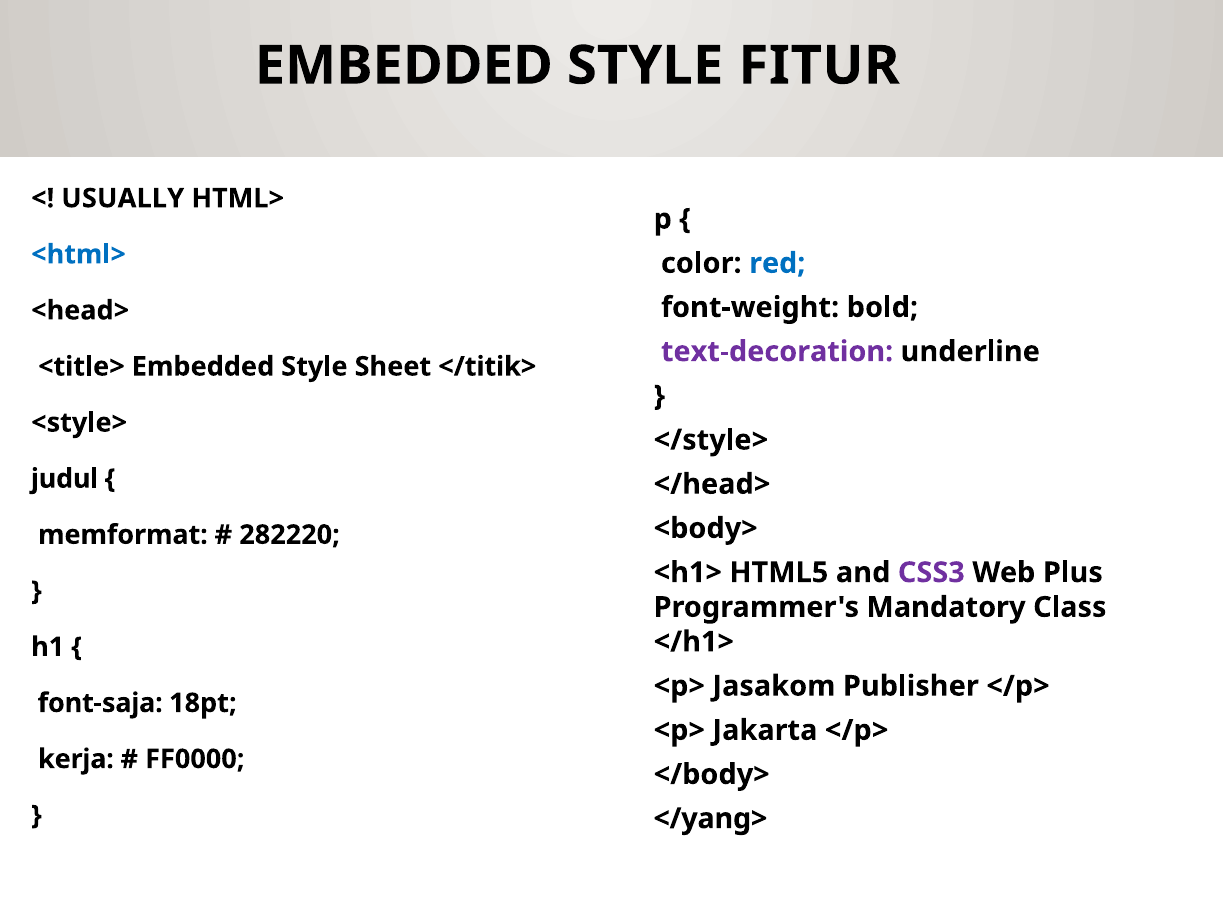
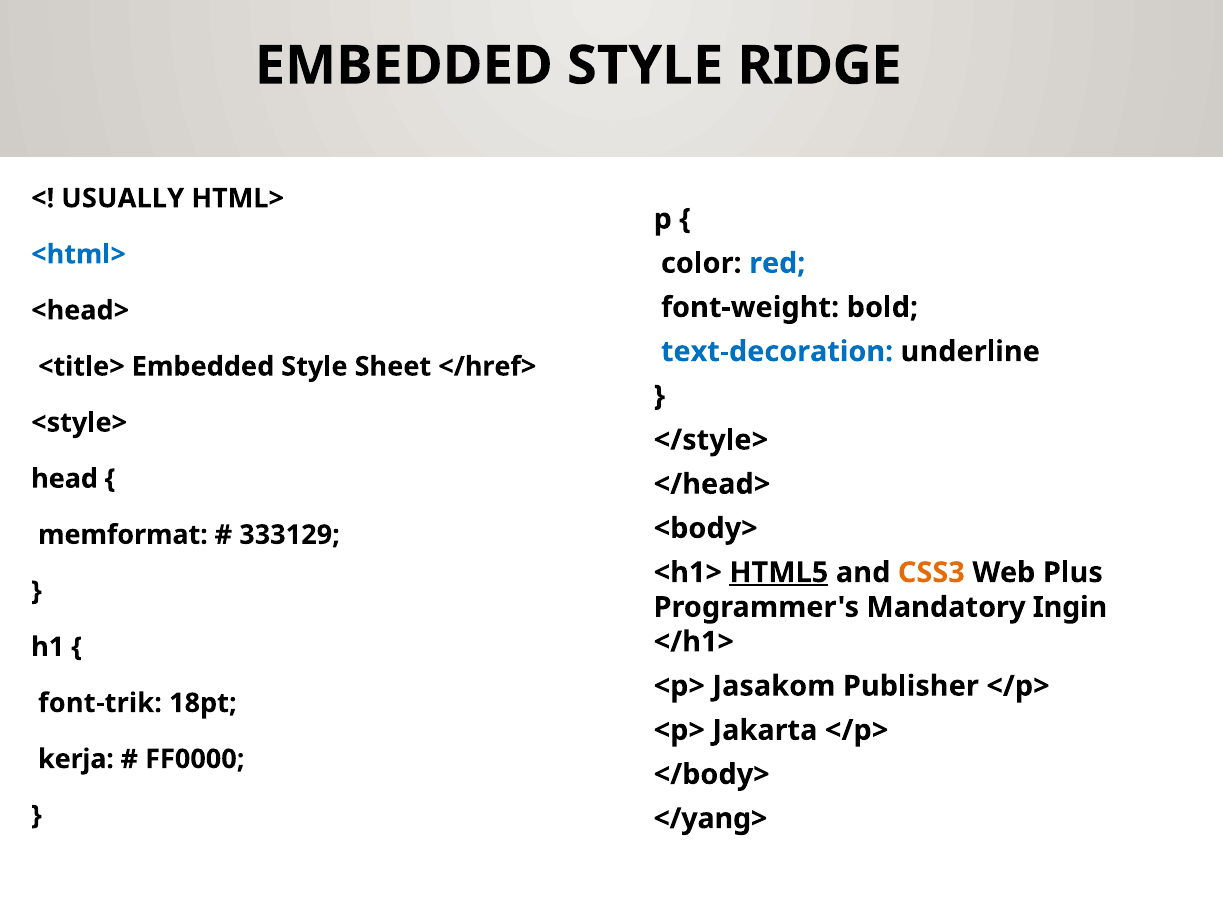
FITUR: FITUR -> RIDGE
text-decoration colour: purple -> blue
</titik>: </titik> -> </href>
judul: judul -> head
282220: 282220 -> 333129
HTML5 underline: none -> present
CSS3 colour: purple -> orange
Class: Class -> Ingin
font-saja: font-saja -> font-trik
